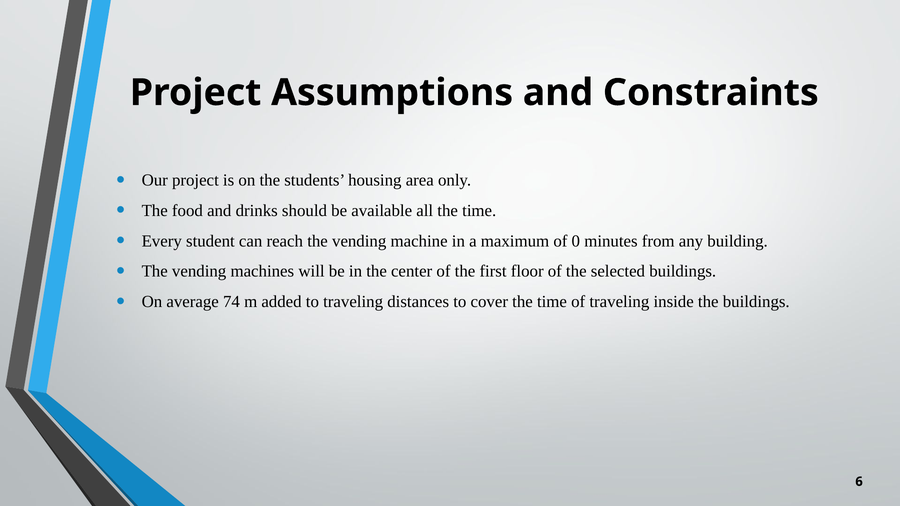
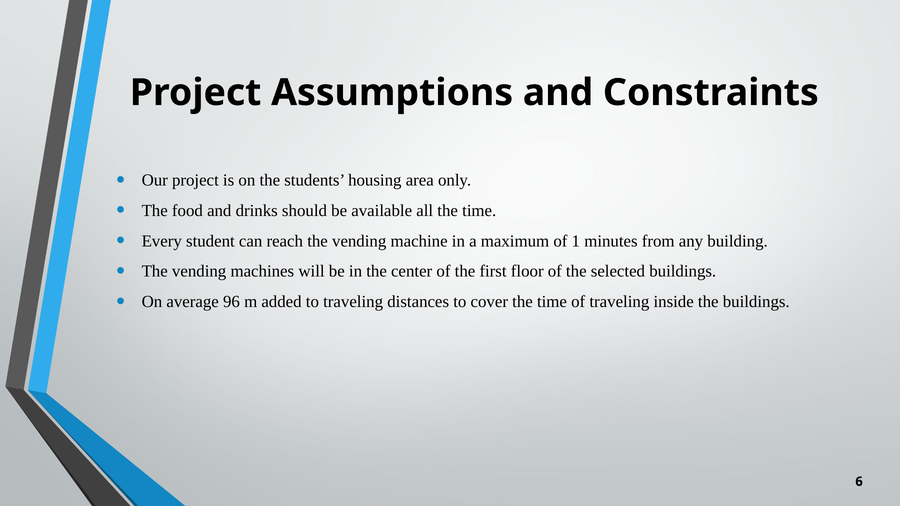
0: 0 -> 1
74: 74 -> 96
